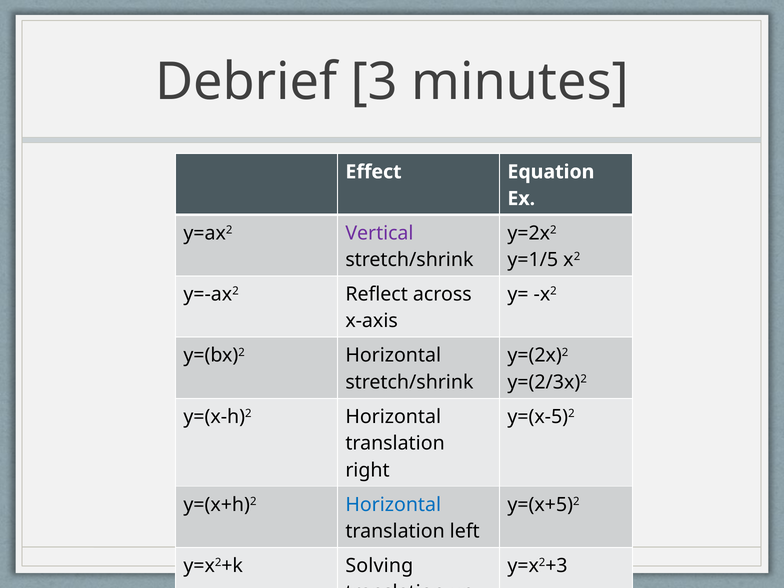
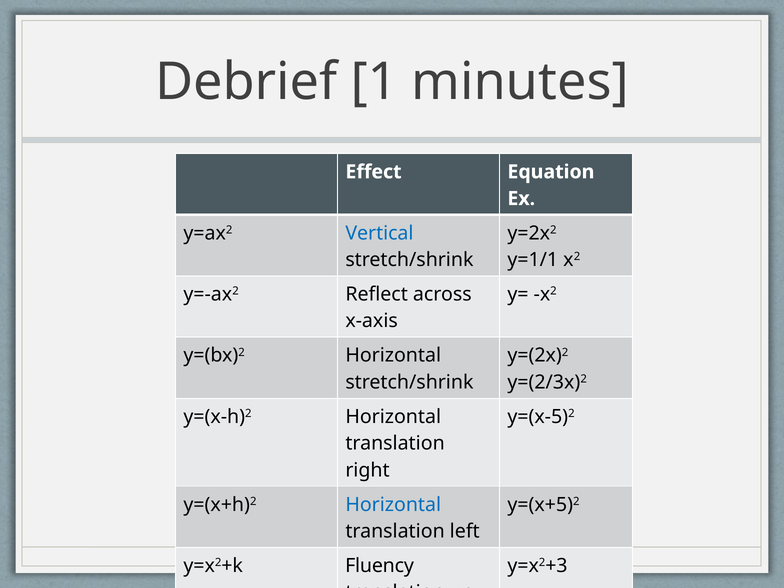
3: 3 -> 1
Vertical at (379, 233) colour: purple -> blue
y=1/5: y=1/5 -> y=1/1
Solving: Solving -> Fluency
